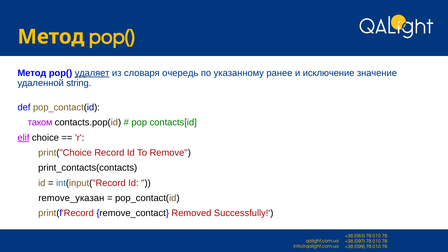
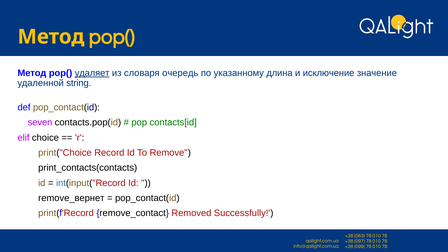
ранее: ранее -> длина
таком: таком -> seven
elif underline: present -> none
remove_указан: remove_указан -> remove_вернет
